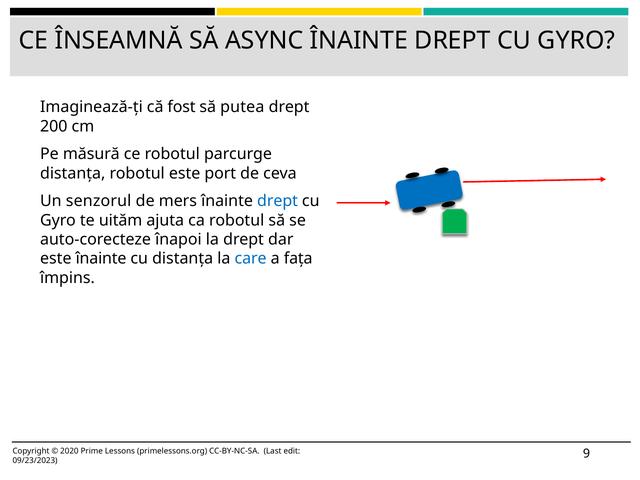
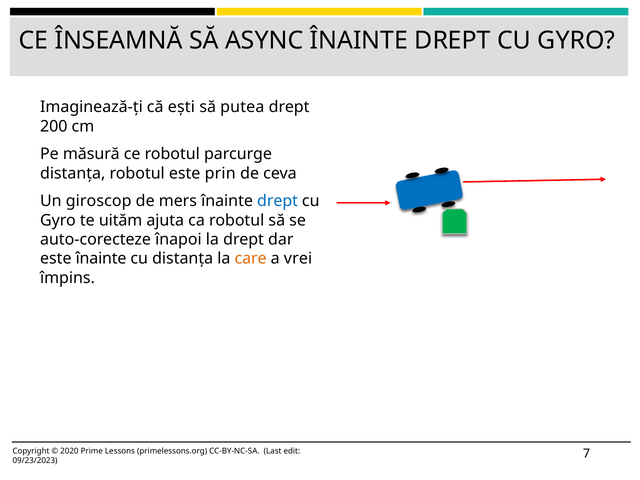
fost: fost -> ești
port: port -> prin
senzorul: senzorul -> giroscop
care colour: blue -> orange
fața: fața -> vrei
9: 9 -> 7
